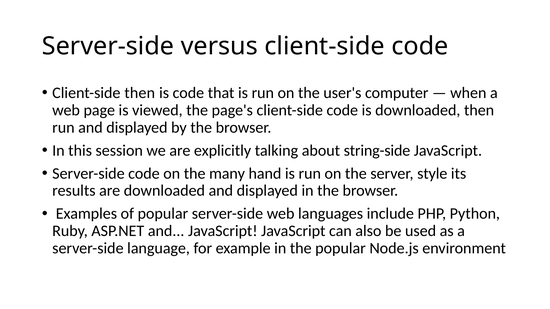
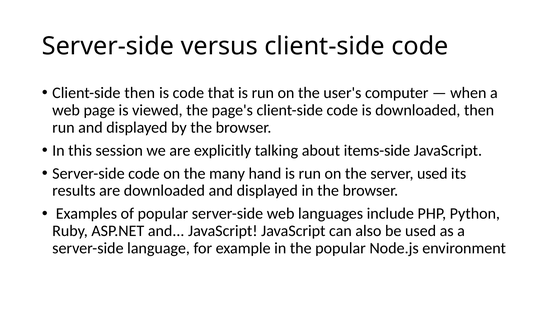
string-side: string-side -> items-side
server style: style -> used
